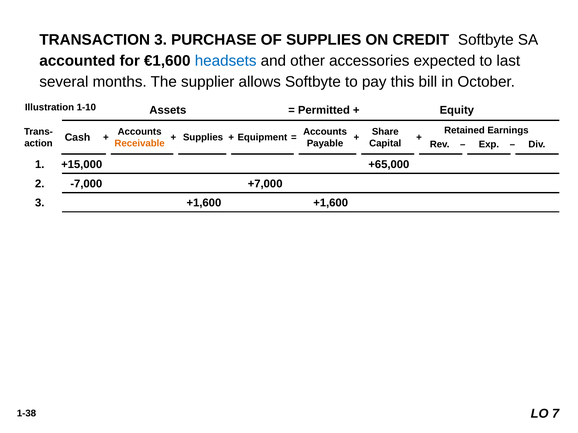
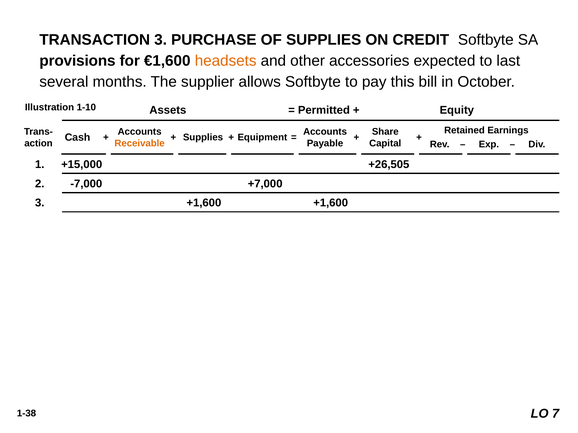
accounted: accounted -> provisions
headsets colour: blue -> orange
+65,000: +65,000 -> +26,505
